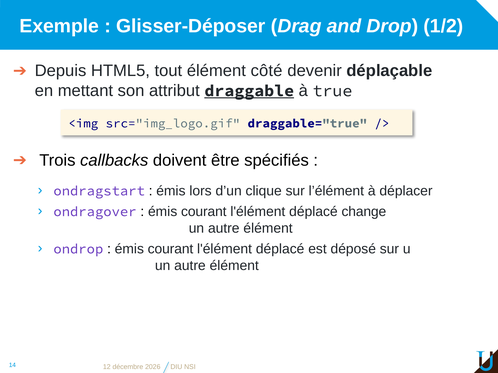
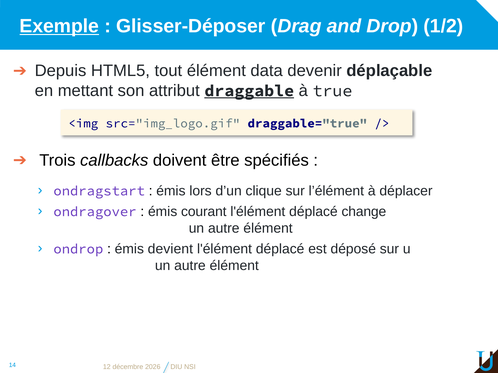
Exemple underline: none -> present
côté: côté -> data
courant at (171, 249): courant -> devient
